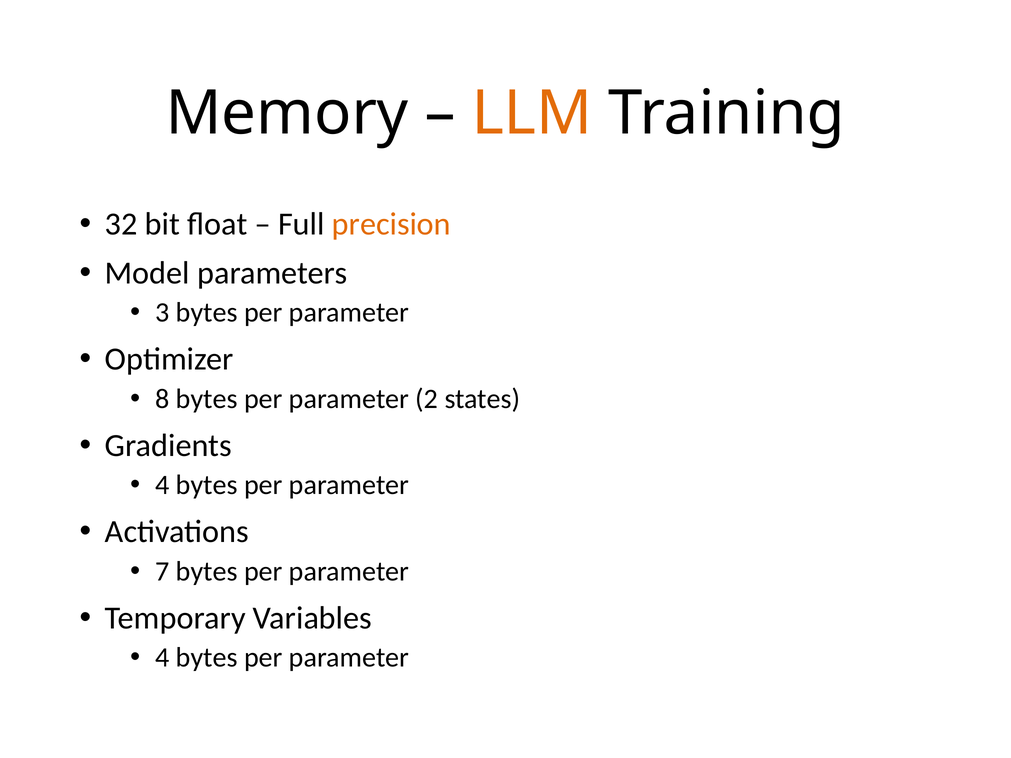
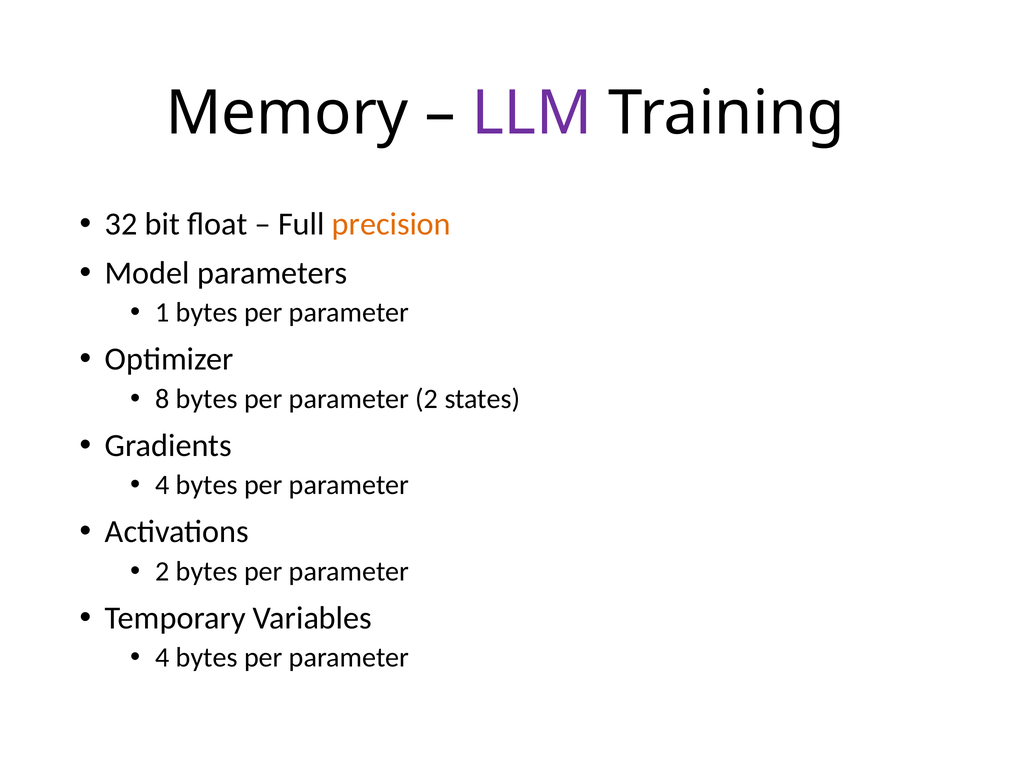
LLM colour: orange -> purple
3: 3 -> 1
7 at (163, 571): 7 -> 2
